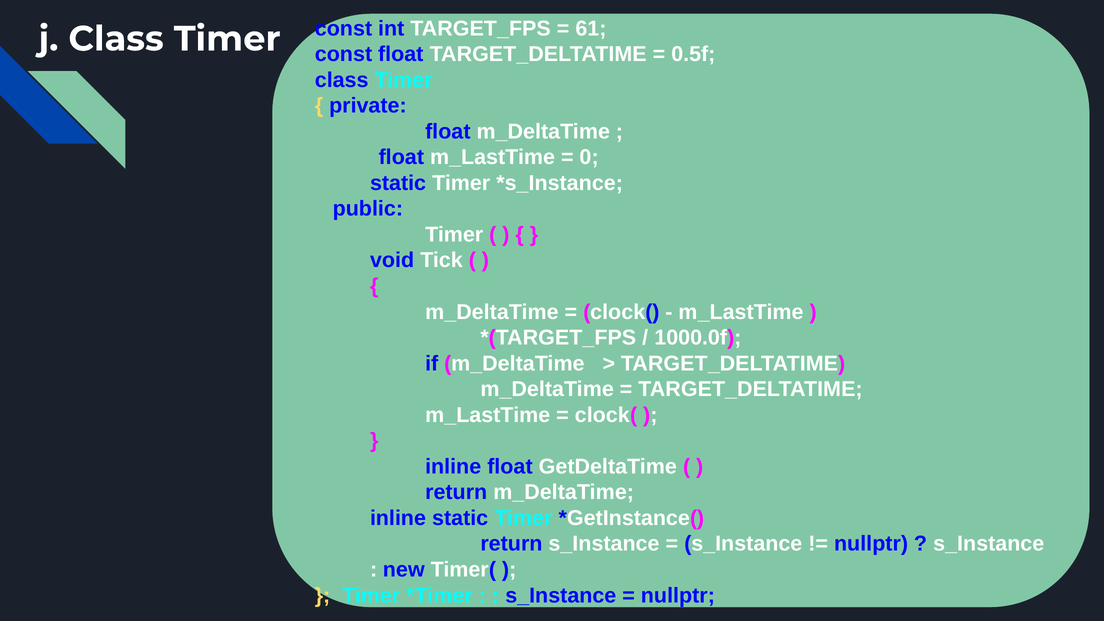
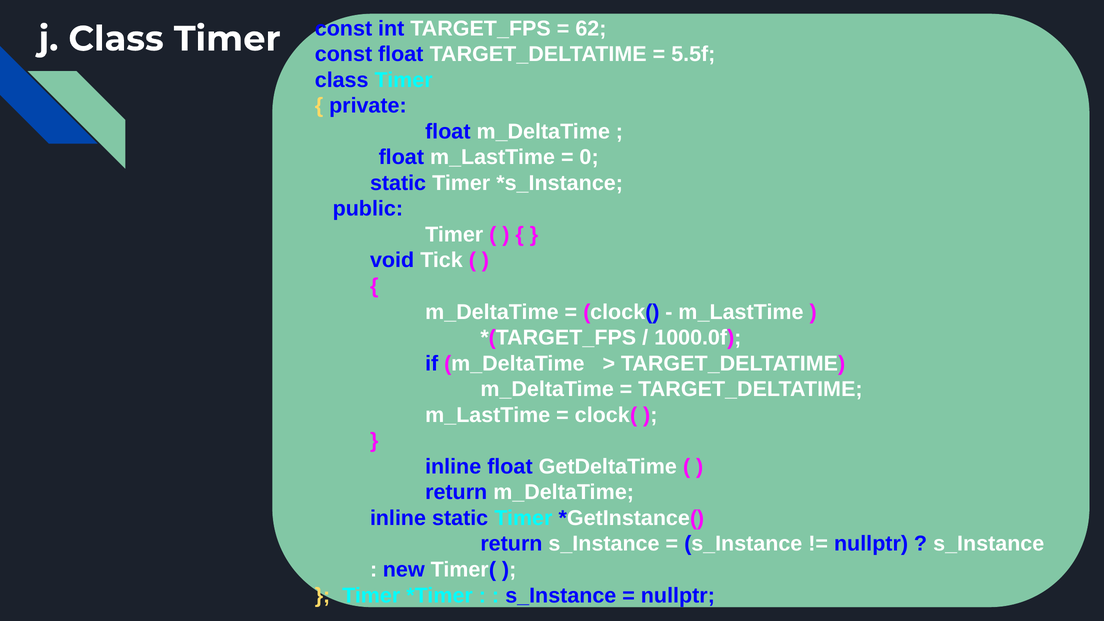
61: 61 -> 62
0.5f: 0.5f -> 5.5f
